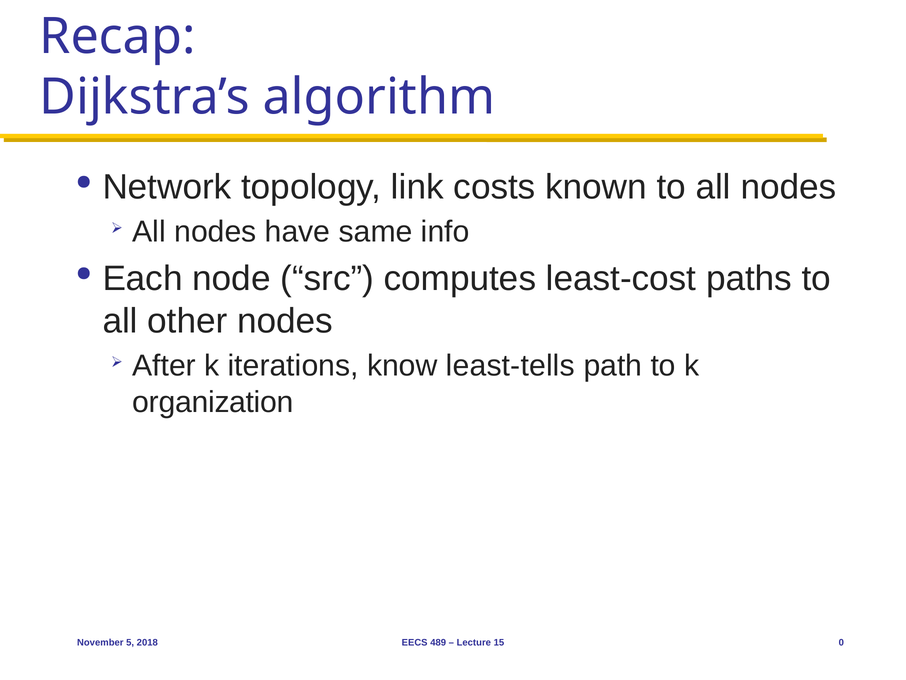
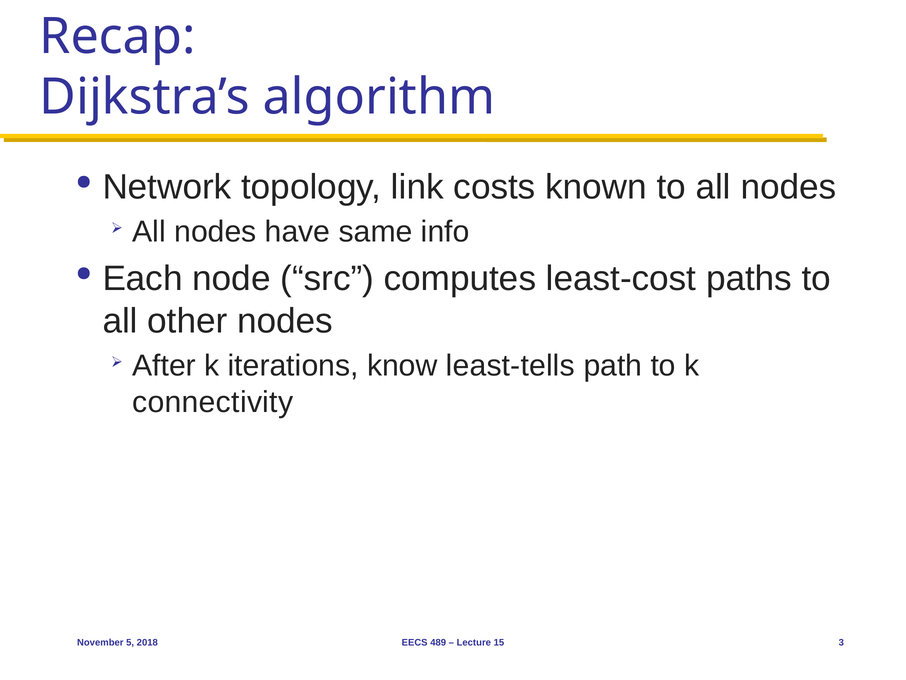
organization: organization -> connectivity
0: 0 -> 3
